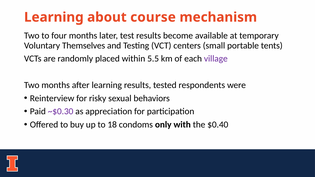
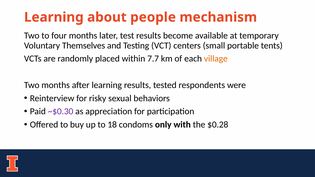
course: course -> people
5.5: 5.5 -> 7.7
village colour: purple -> orange
$0.40: $0.40 -> $0.28
